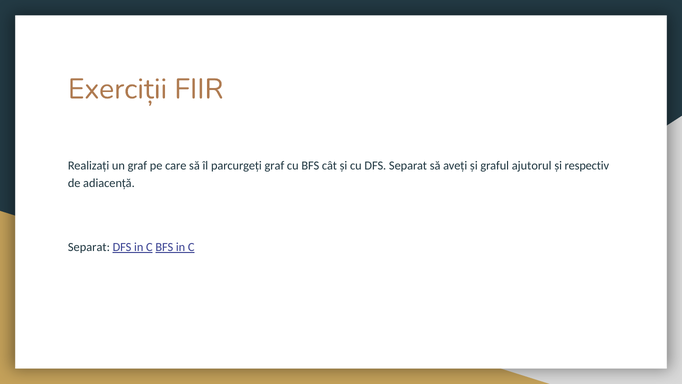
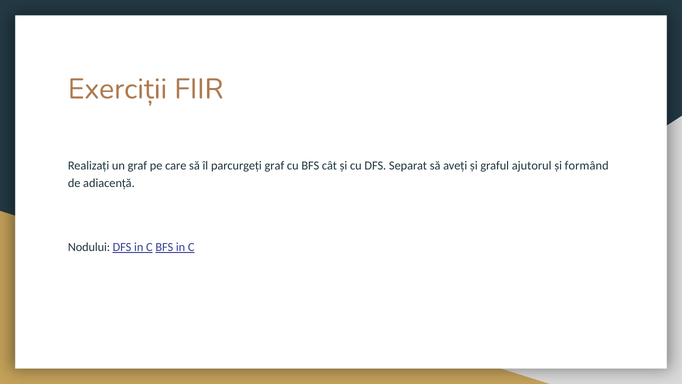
respectiv: respectiv -> formând
Separat at (89, 247): Separat -> Nodului
